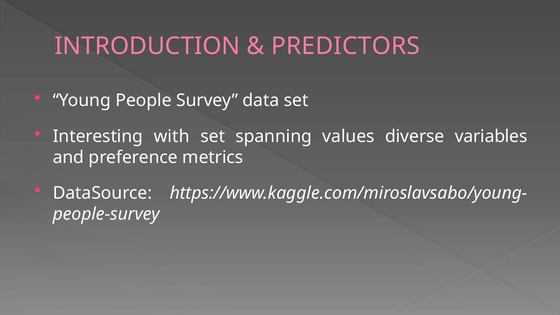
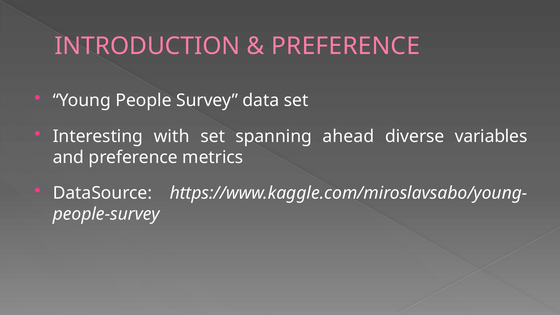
PREDICTORS at (346, 46): PREDICTORS -> PREFERENCE
values: values -> ahead
